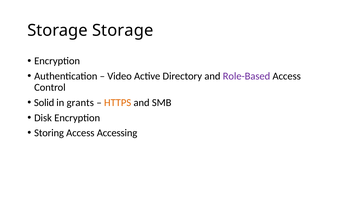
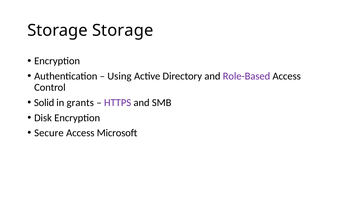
Video: Video -> Using
HTTPS colour: orange -> purple
Storing: Storing -> Secure
Accessing: Accessing -> Microsoft
